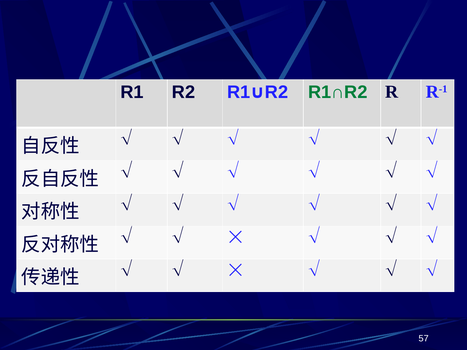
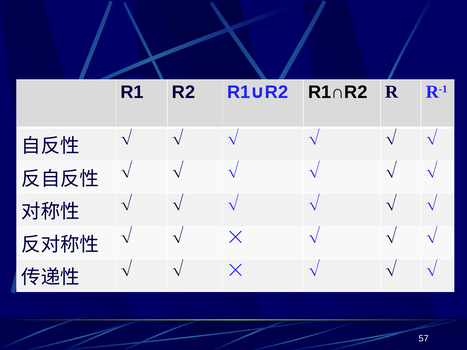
R1∩R2 colour: green -> black
